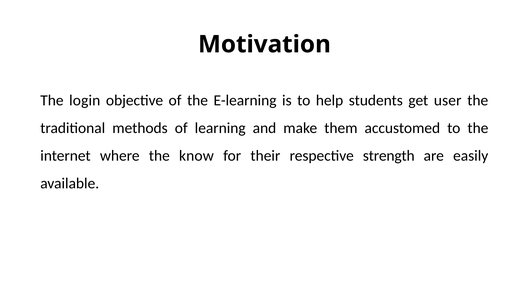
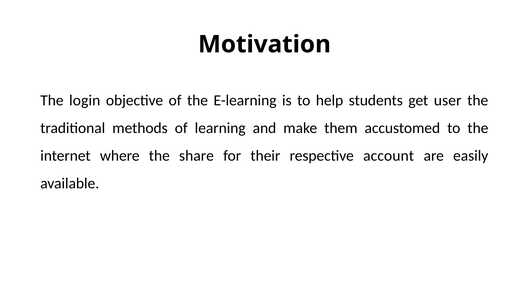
know: know -> share
strength: strength -> account
